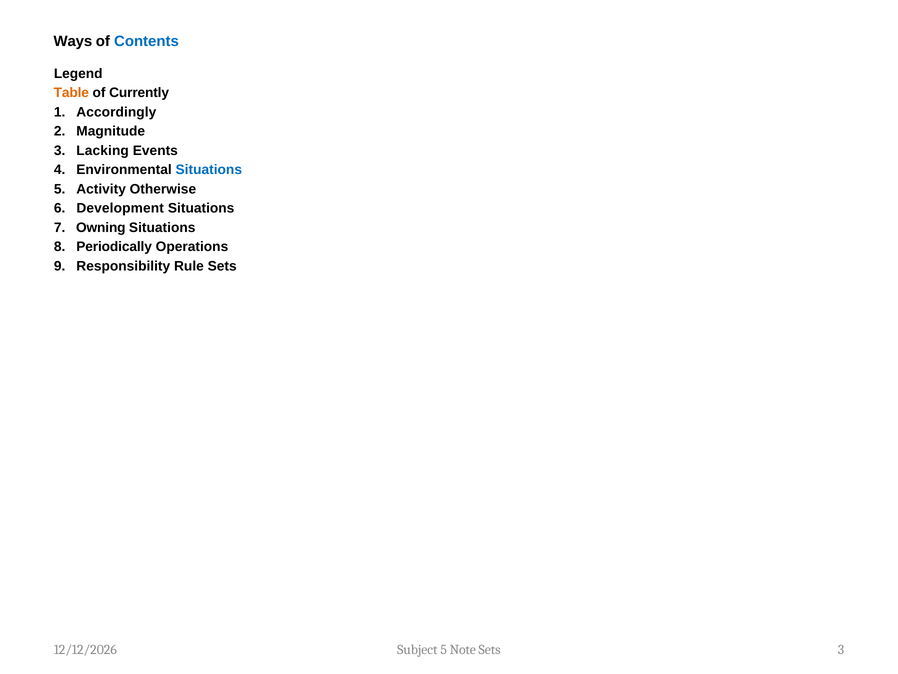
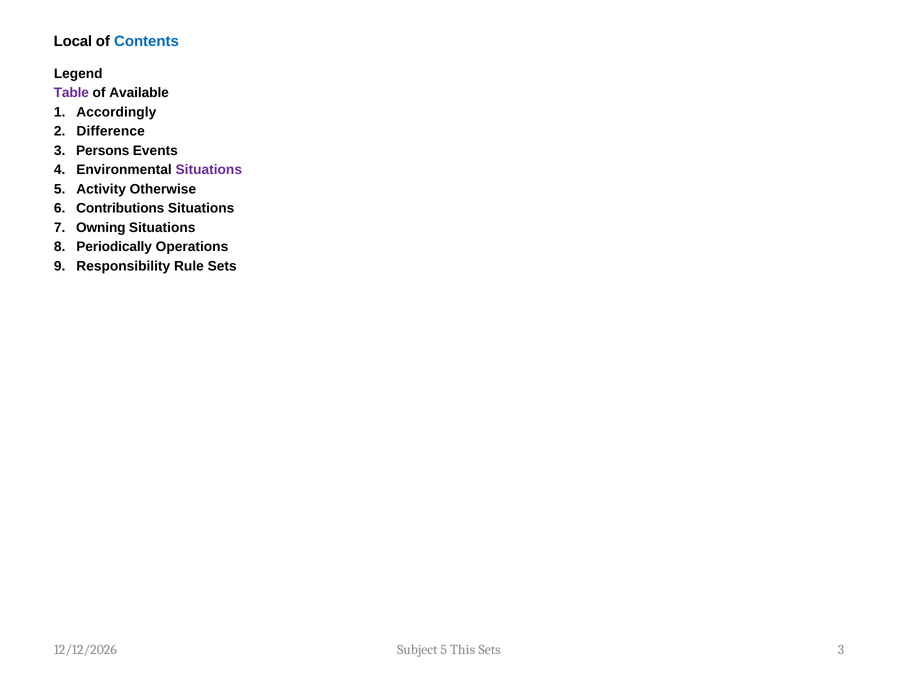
Ways: Ways -> Local
Table colour: orange -> purple
Currently: Currently -> Available
Magnitude: Magnitude -> Difference
Lacking: Lacking -> Persons
Situations at (209, 170) colour: blue -> purple
Development: Development -> Contributions
Note: Note -> This
